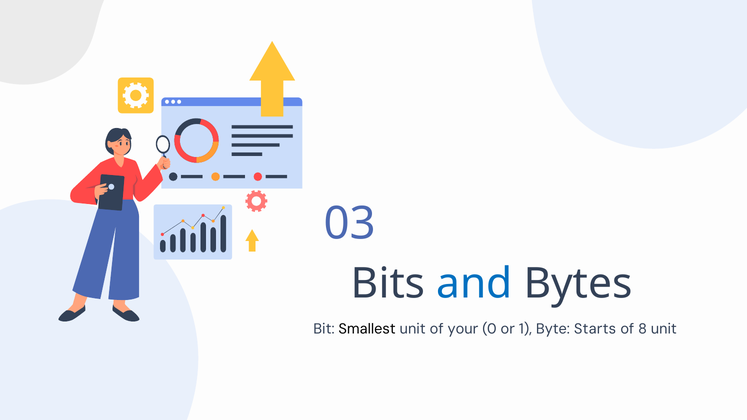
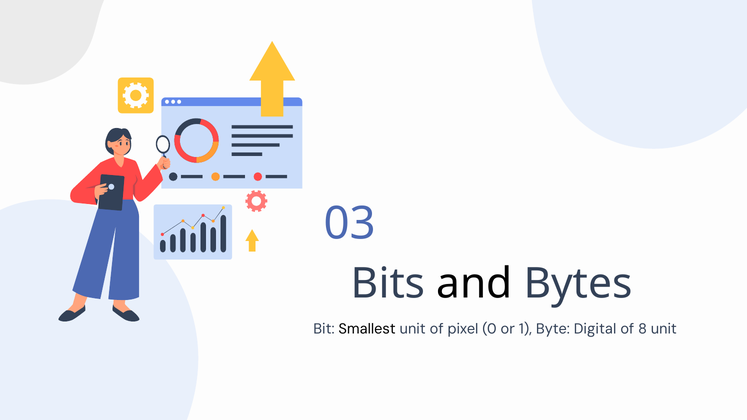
and colour: blue -> black
your: your -> pixel
Starts: Starts -> Digital
